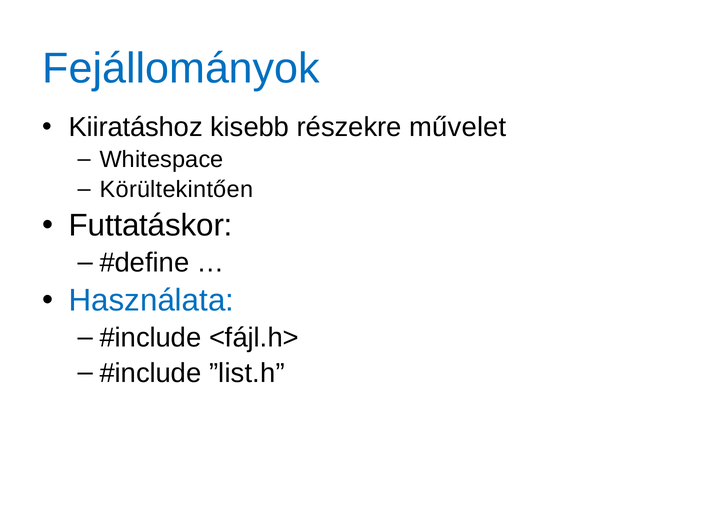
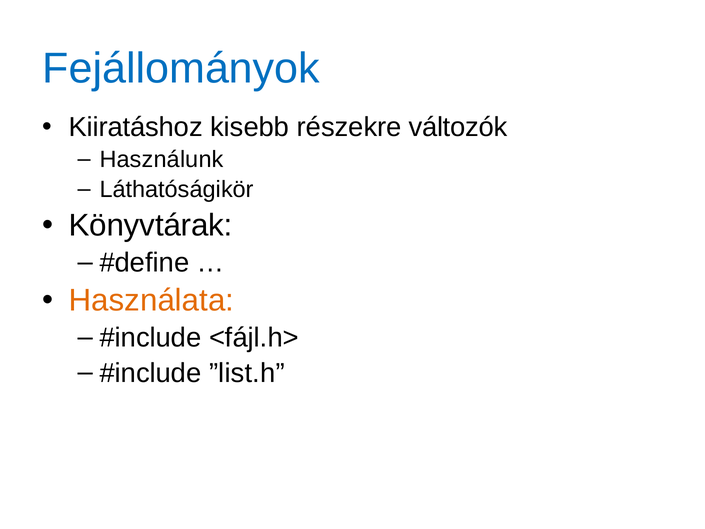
művelet: művelet -> változók
Whitespace: Whitespace -> Használunk
Körültekintően: Körültekintően -> Láthatóságikör
Futtatáskor: Futtatáskor -> Könyvtárak
Használata colour: blue -> orange
